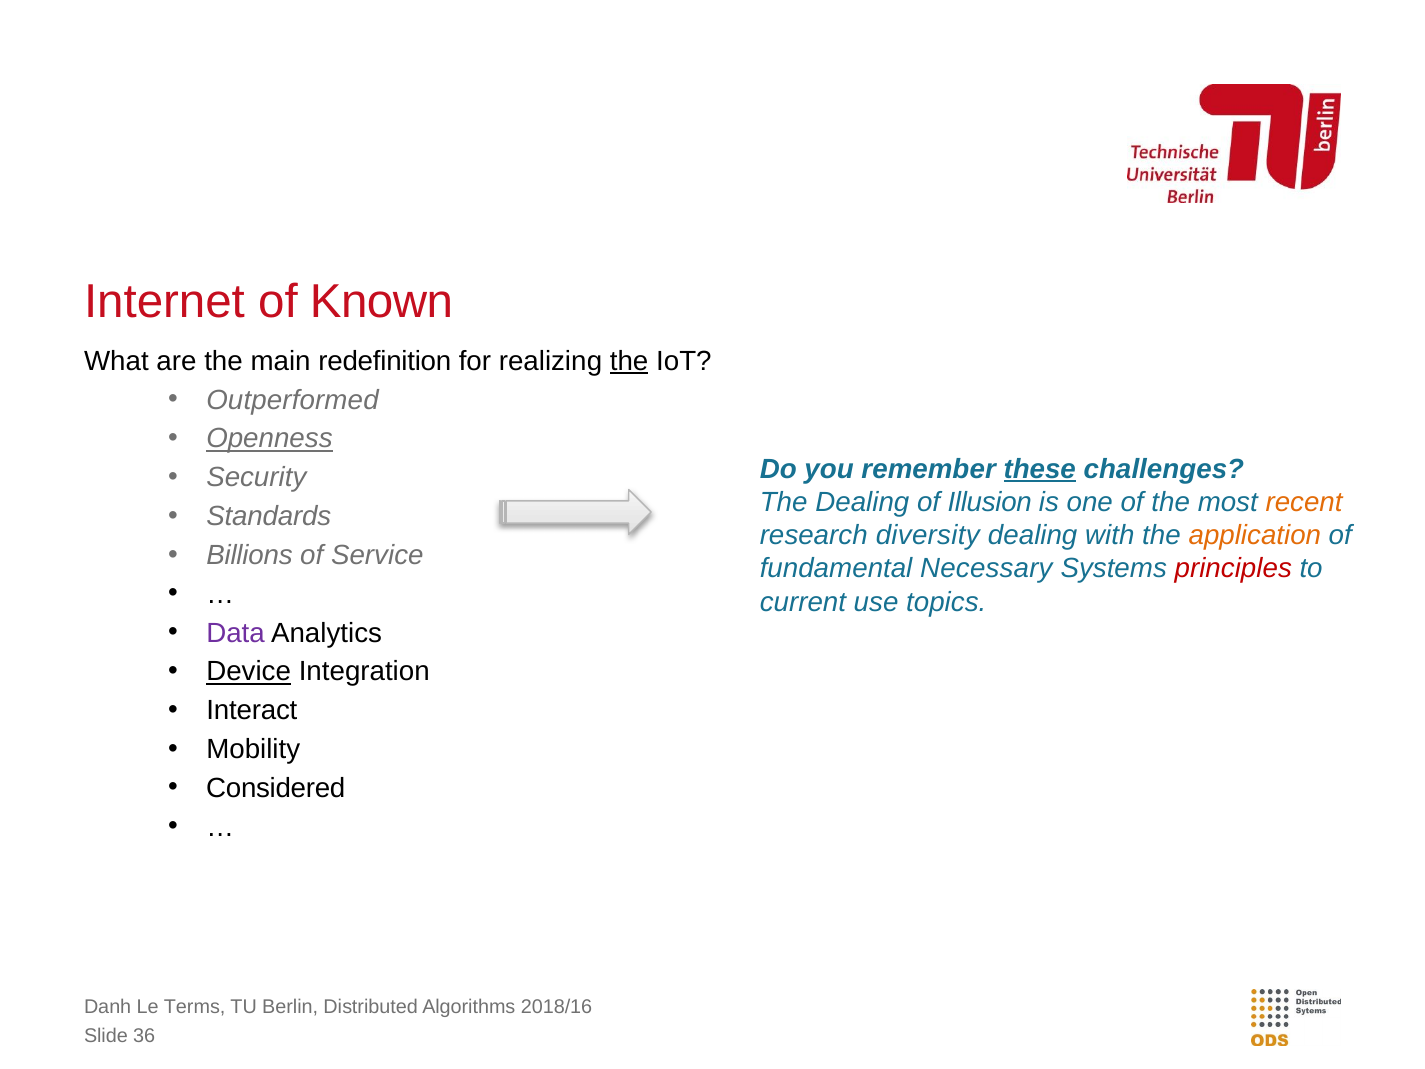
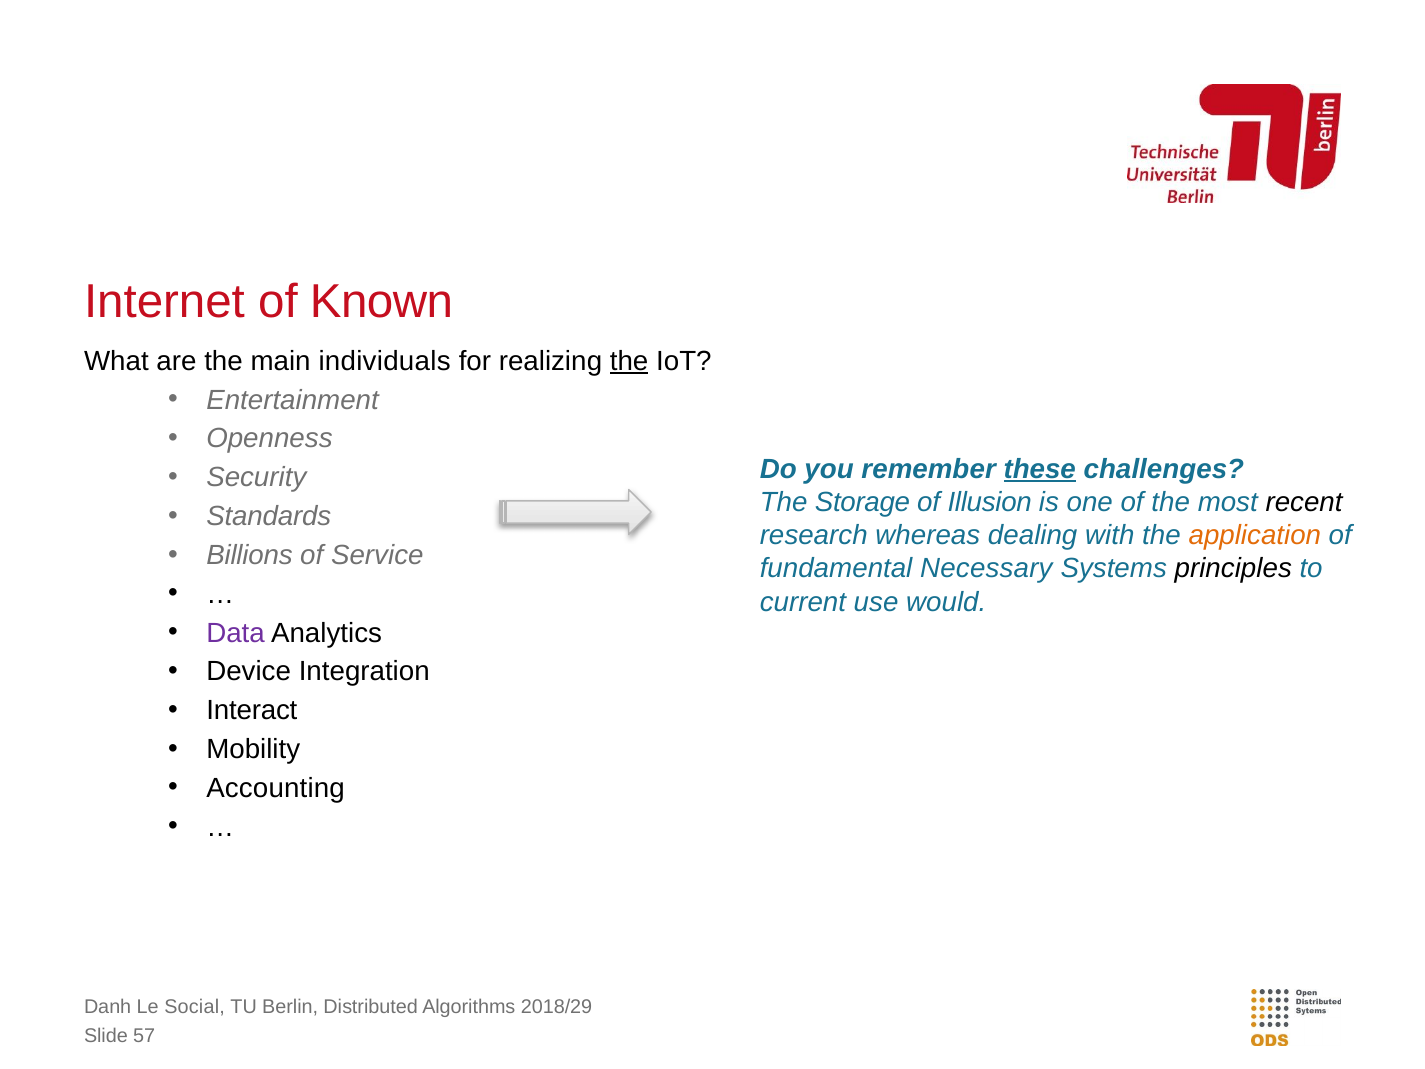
redefinition: redefinition -> individuals
Outperformed: Outperformed -> Entertainment
Openness underline: present -> none
The Dealing: Dealing -> Storage
recent colour: orange -> black
diversity: diversity -> whereas
principles colour: red -> black
topics: topics -> would
Device underline: present -> none
Considered: Considered -> Accounting
Terms: Terms -> Social
2018/16: 2018/16 -> 2018/29
36: 36 -> 57
